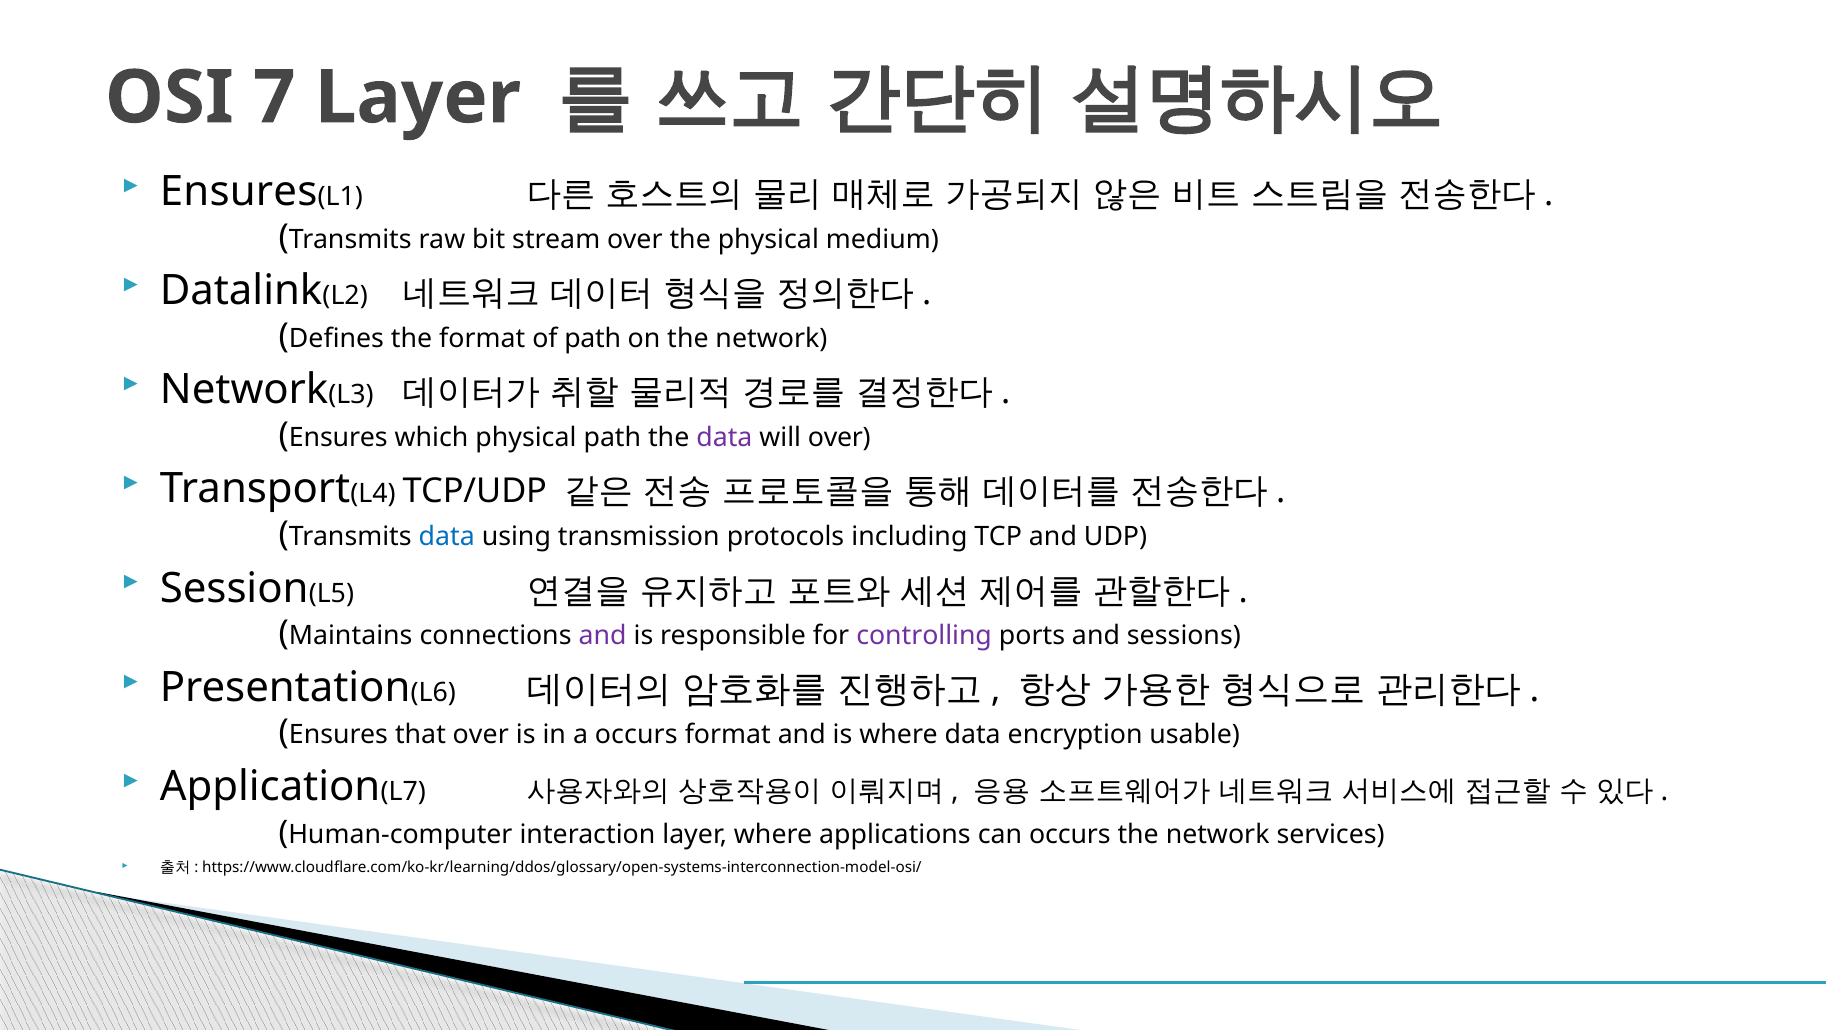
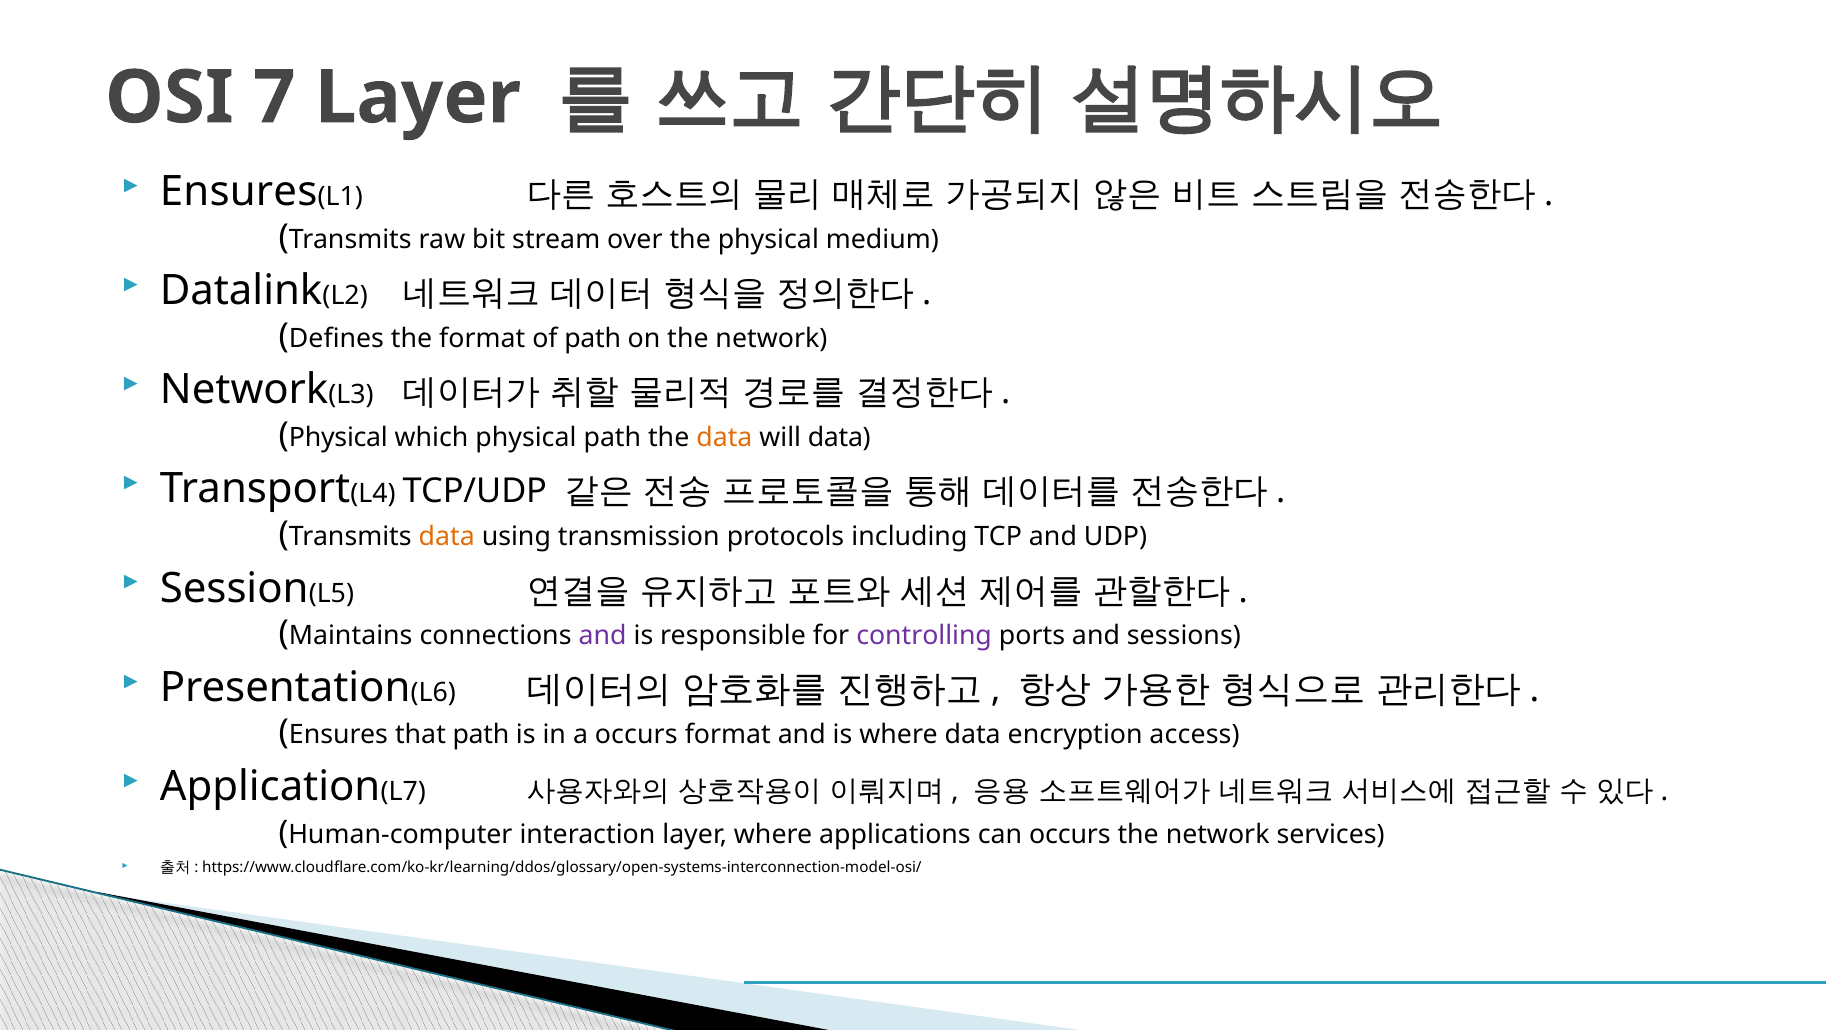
Ensures at (338, 438): Ensures -> Physical
data at (724, 438) colour: purple -> orange
will over: over -> data
data at (447, 537) colour: blue -> orange
that over: over -> path
usable: usable -> access
